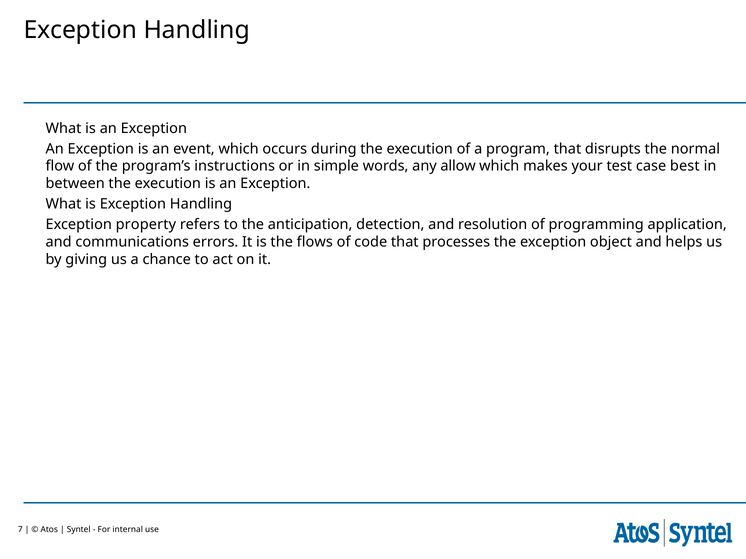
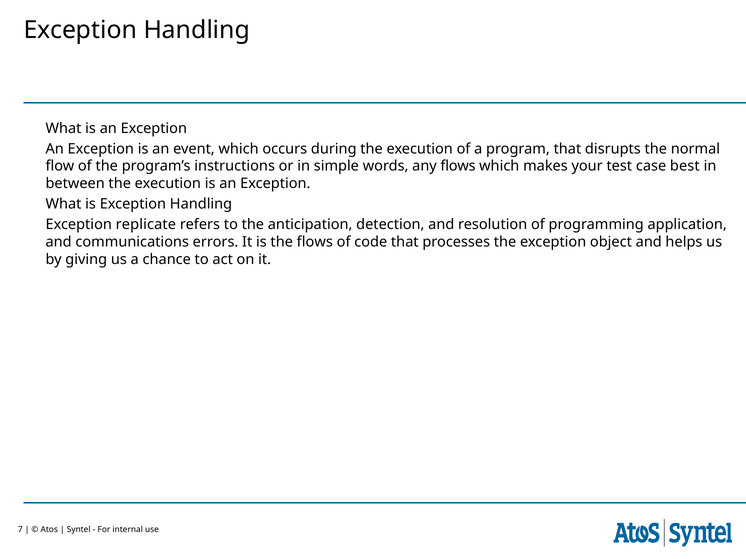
any allow: allow -> flows
property: property -> replicate
